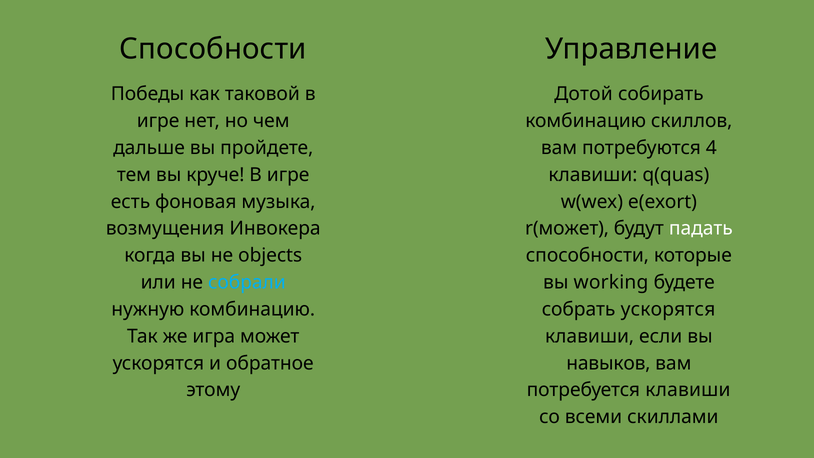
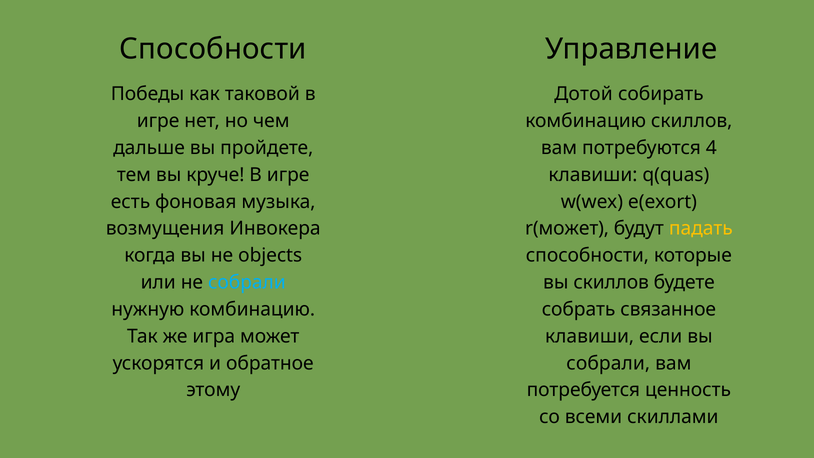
падать colour: white -> yellow
вы working: working -> скиллов
собрать ускорятся: ускорятся -> связанное
навыков at (608, 363): навыков -> собрали
потребуется клавиши: клавиши -> ценность
